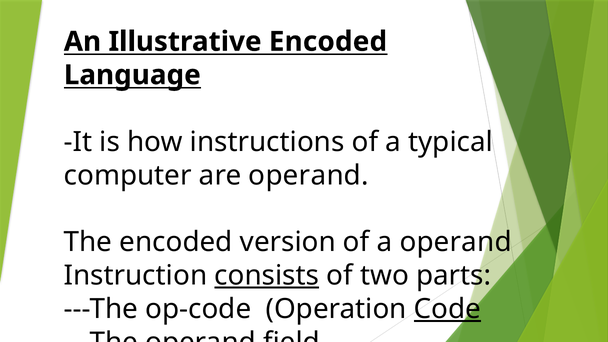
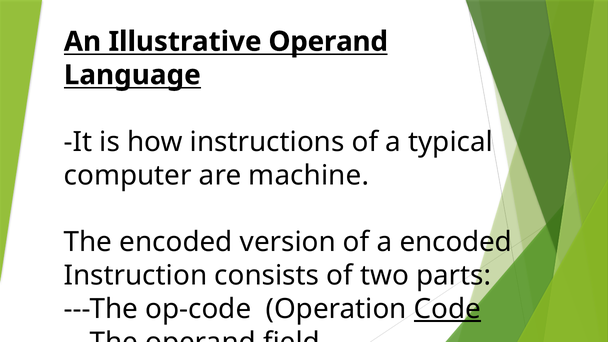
Illustrative Encoded: Encoded -> Operand
are operand: operand -> machine
a operand: operand -> encoded
consists underline: present -> none
